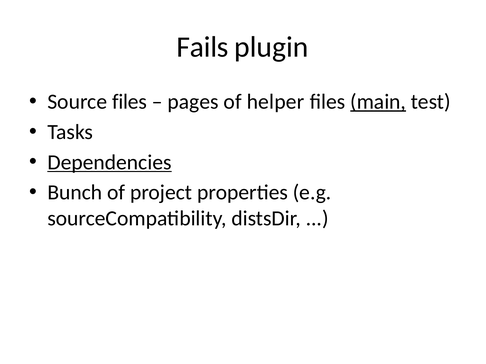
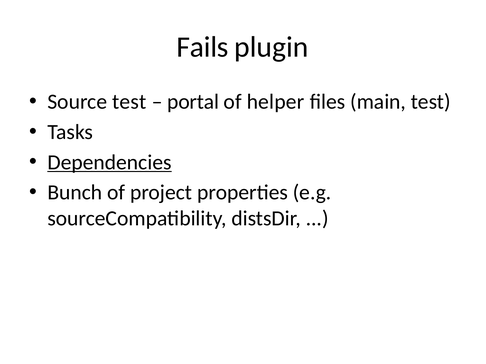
Source files: files -> test
pages: pages -> portal
main underline: present -> none
